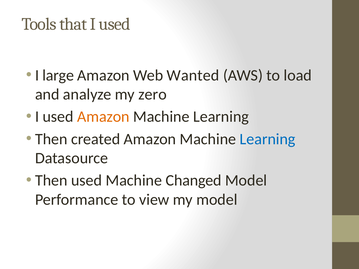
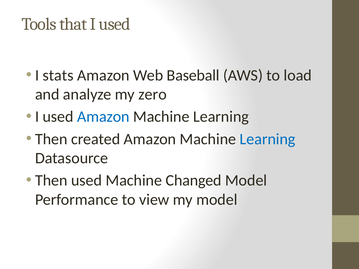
large: large -> stats
Wanted: Wanted -> Baseball
Amazon at (103, 117) colour: orange -> blue
